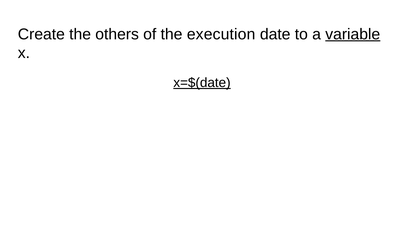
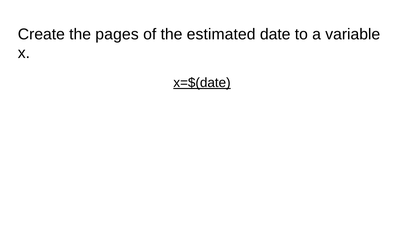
others: others -> pages
execution: execution -> estimated
variable underline: present -> none
